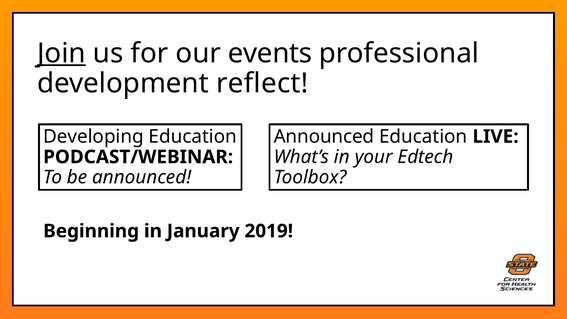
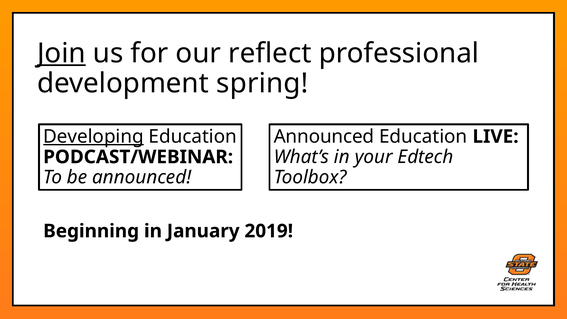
events: events -> reflect
reflect: reflect -> spring
Developing underline: none -> present
